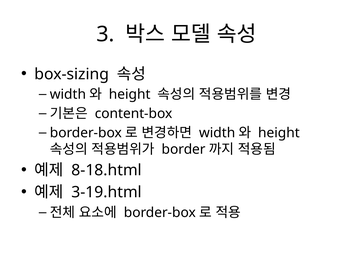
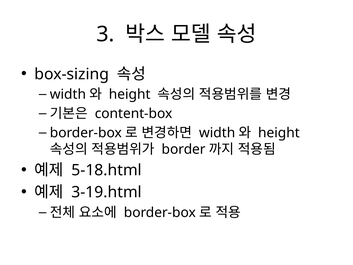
8-18.html: 8-18.html -> 5-18.html
